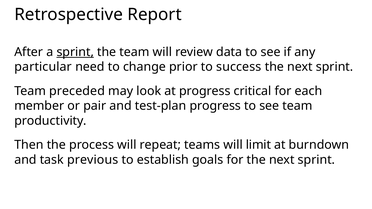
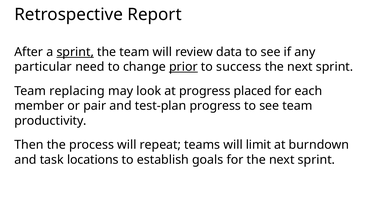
prior underline: none -> present
preceded: preceded -> replacing
critical: critical -> placed
previous: previous -> locations
